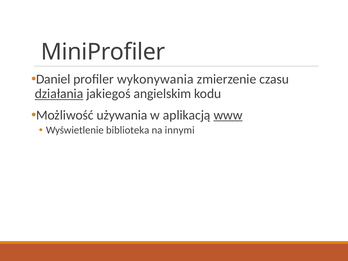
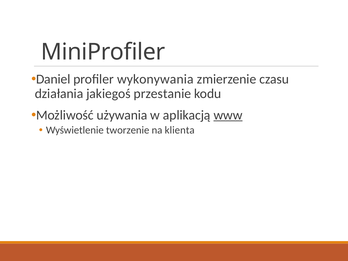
działania underline: present -> none
angielskim: angielskim -> przestanie
biblioteka: biblioteka -> tworzenie
innymi: innymi -> klienta
